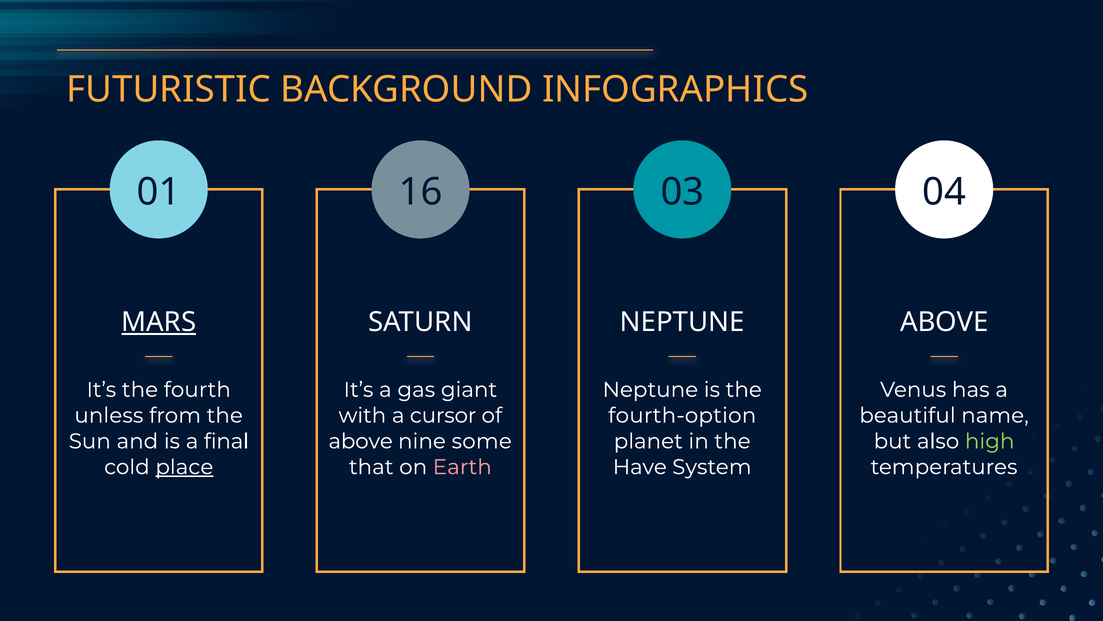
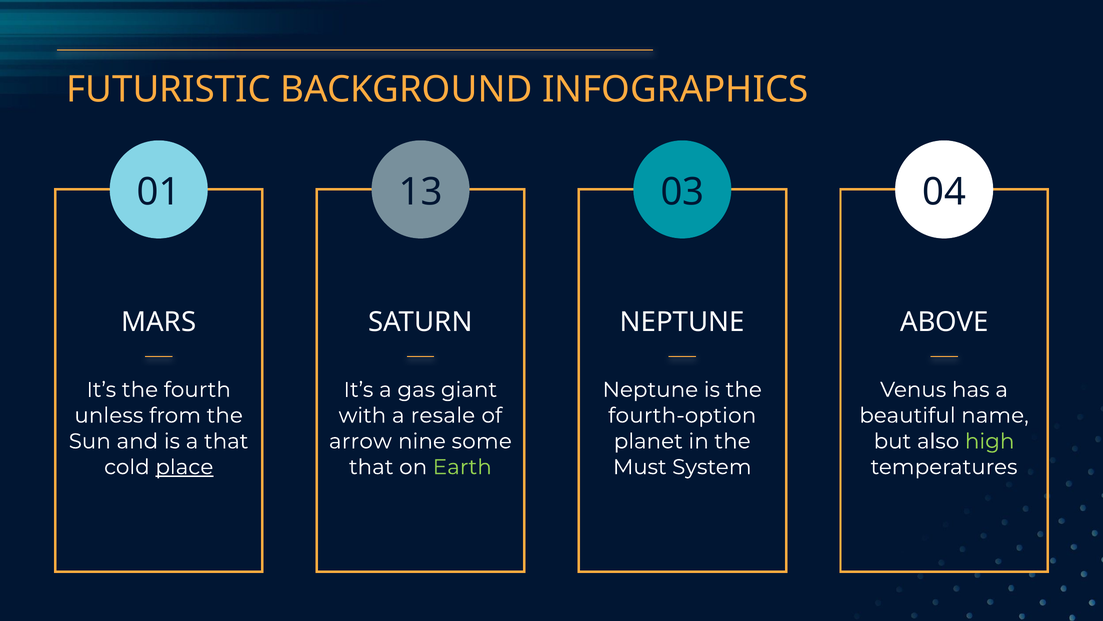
16: 16 -> 13
MARS underline: present -> none
cursor: cursor -> resale
a final: final -> that
above at (361, 441): above -> arrow
Earth colour: pink -> light green
Have: Have -> Must
